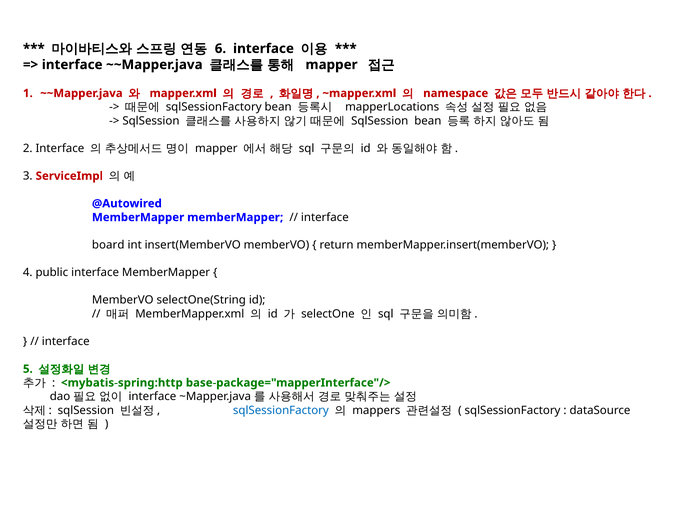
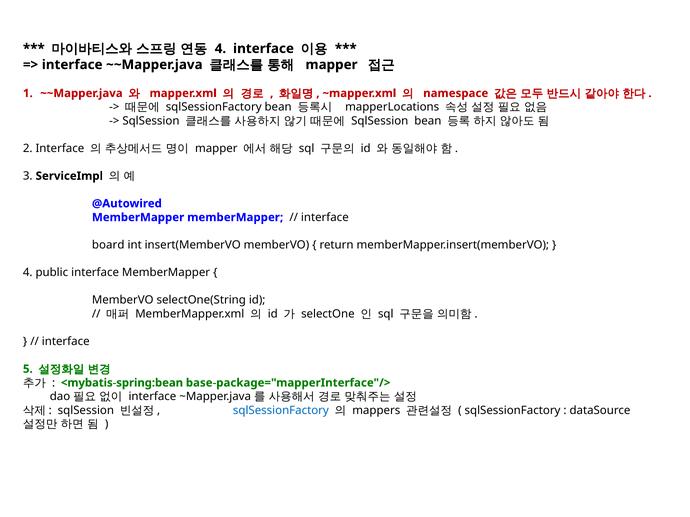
6 at (220, 49): 6 -> 4
ServiceImpl colour: red -> black
<mybatis-spring:http: <mybatis-spring:http -> <mybatis-spring:bean
